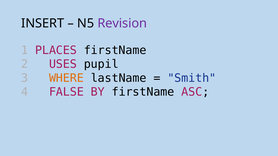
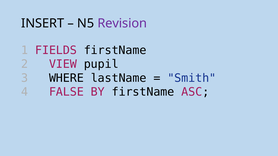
PLACES: PLACES -> FIELDS
USES: USES -> VIEW
WHERE colour: orange -> black
